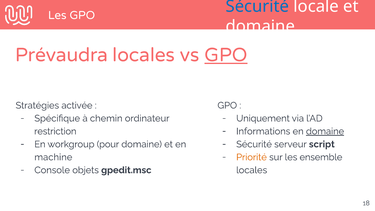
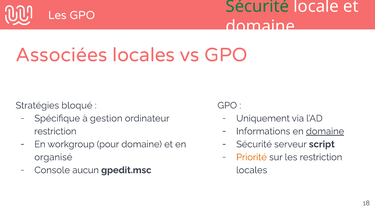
Sécurité at (257, 6) colour: blue -> green
Prévaudra: Prévaudra -> Associées
GPO at (226, 55) underline: present -> none
activée: activée -> bloqué
chemin: chemin -> gestion
les ensemble: ensemble -> restriction
machine: machine -> organisé
objets: objets -> aucun
